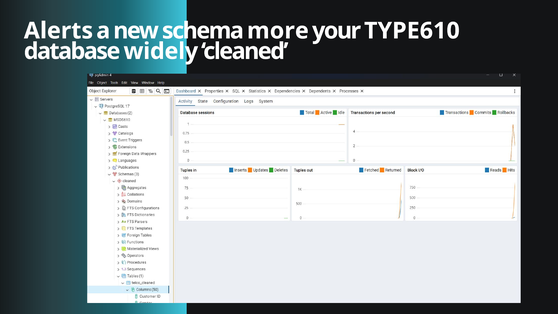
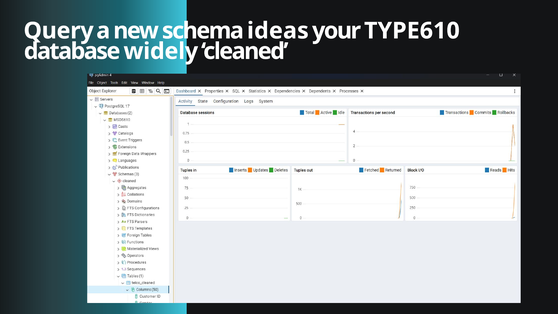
Alerts: Alerts -> Query
more: more -> ideas
